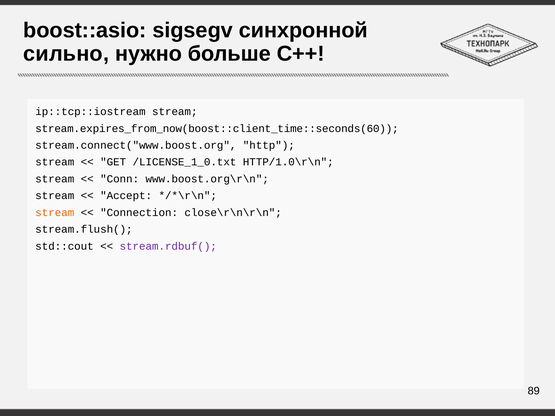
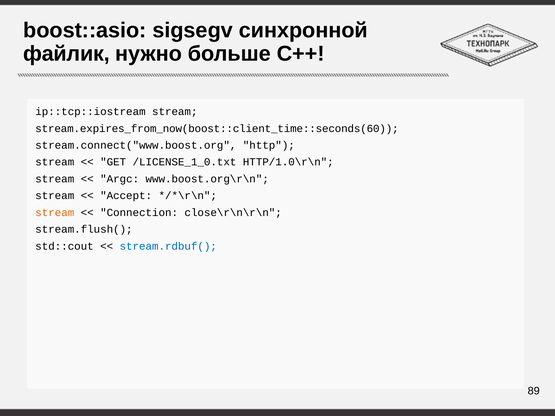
сильно: сильно -> файлик
Conn: Conn -> Argc
stream.rdbuf( colour: purple -> blue
